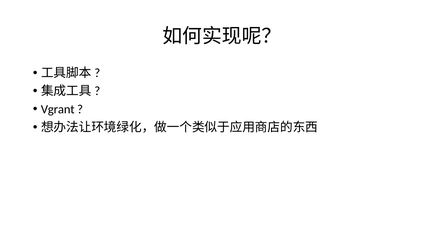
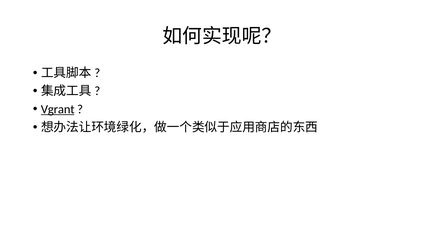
Vgrant underline: none -> present
